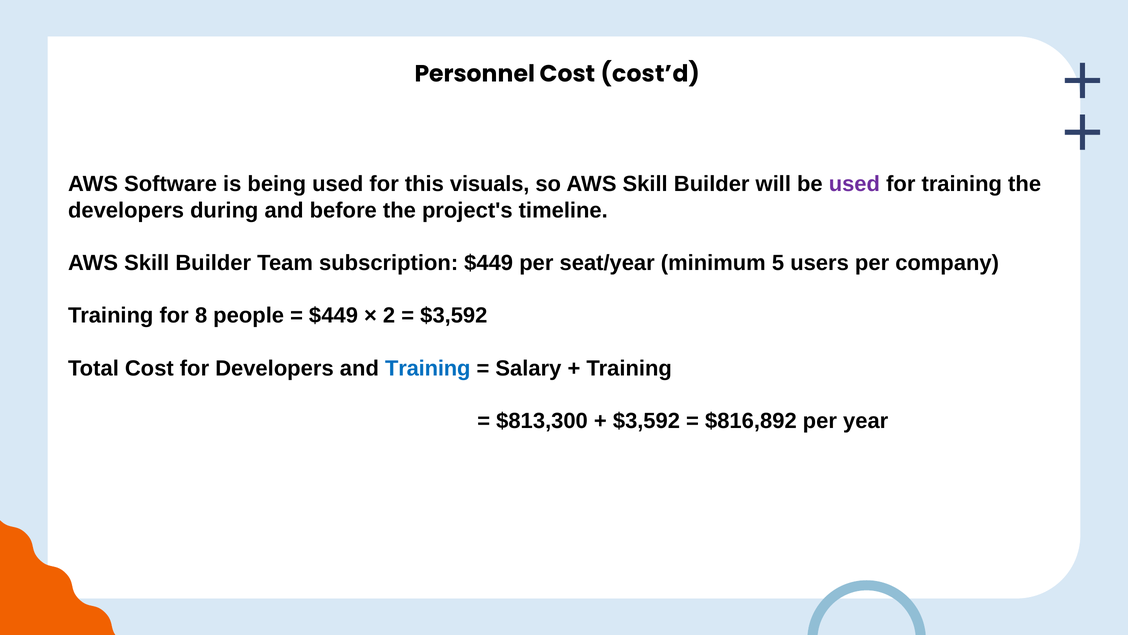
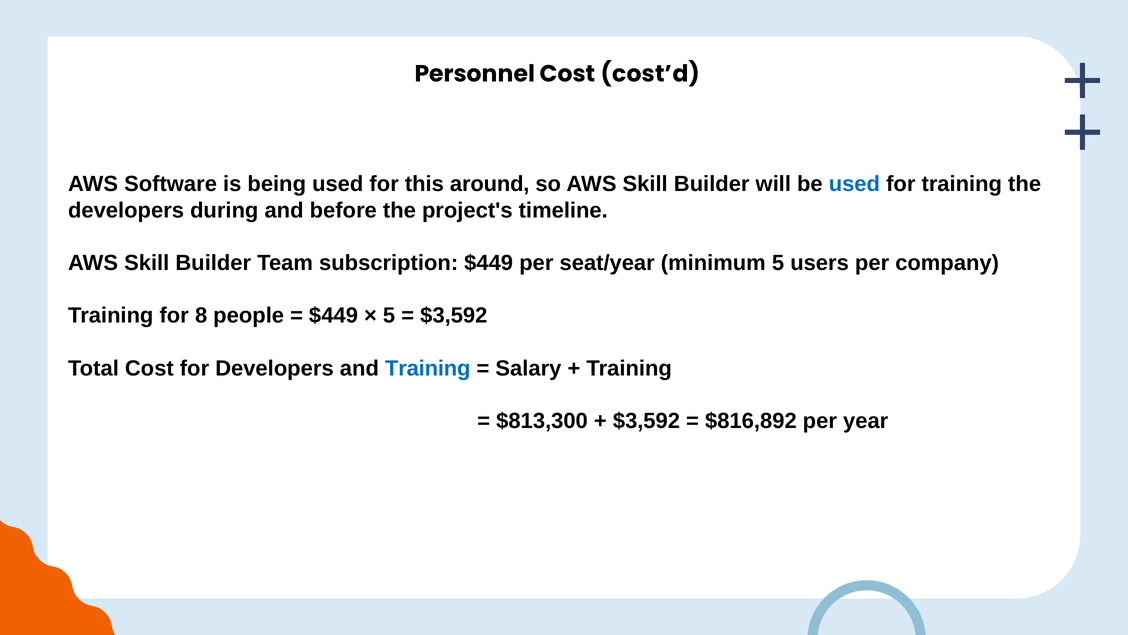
visuals: visuals -> around
used at (854, 184) colour: purple -> blue
2 at (389, 315): 2 -> 5
